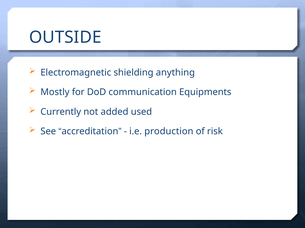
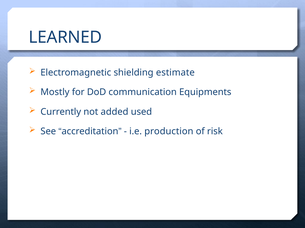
OUTSIDE: OUTSIDE -> LEARNED
anything: anything -> estimate
